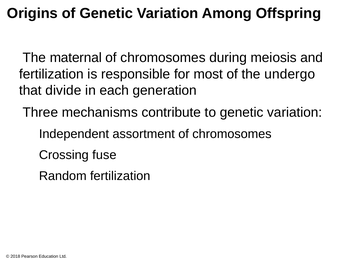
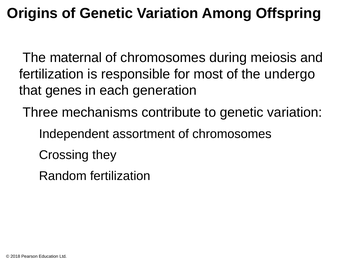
divide: divide -> genes
fuse: fuse -> they
